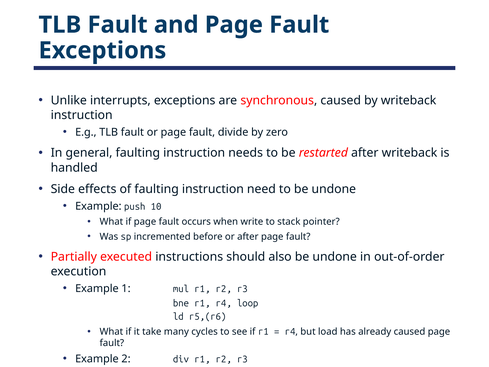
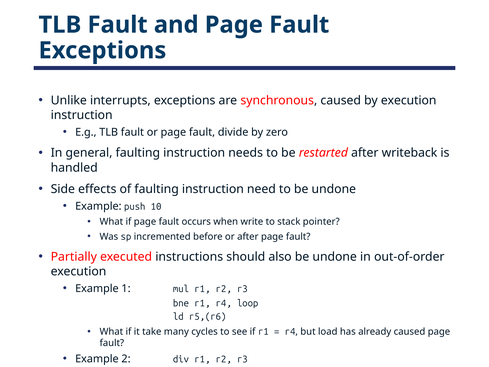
by writeback: writeback -> execution
